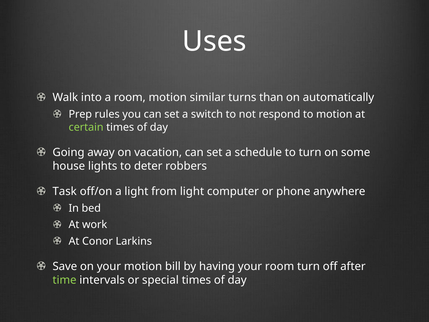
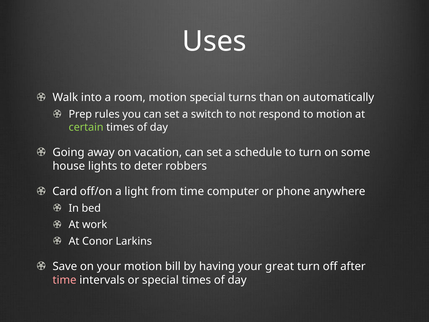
motion similar: similar -> special
Task: Task -> Card
from light: light -> time
your room: room -> great
time at (65, 280) colour: light green -> pink
